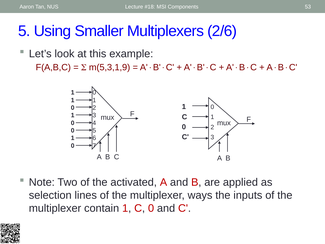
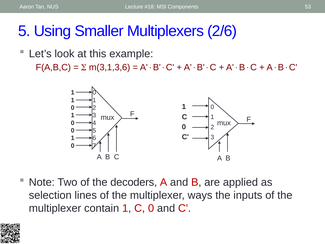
m(5,3,1,9: m(5,3,1,9 -> m(3,1,3,6
activated: activated -> decoders
